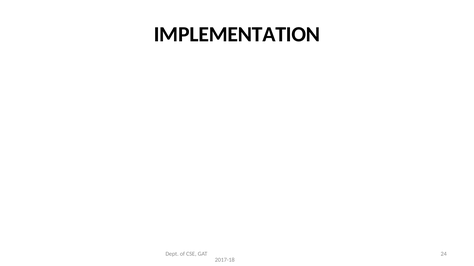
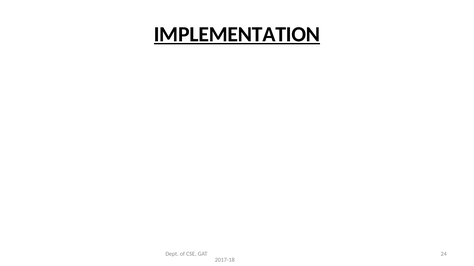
IMPLEMENTATION underline: none -> present
